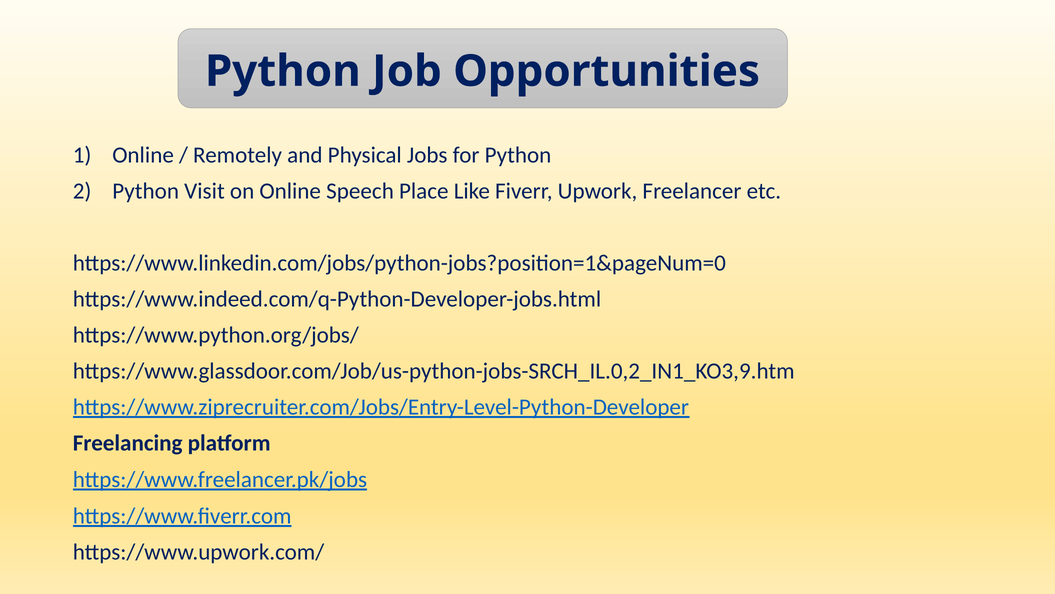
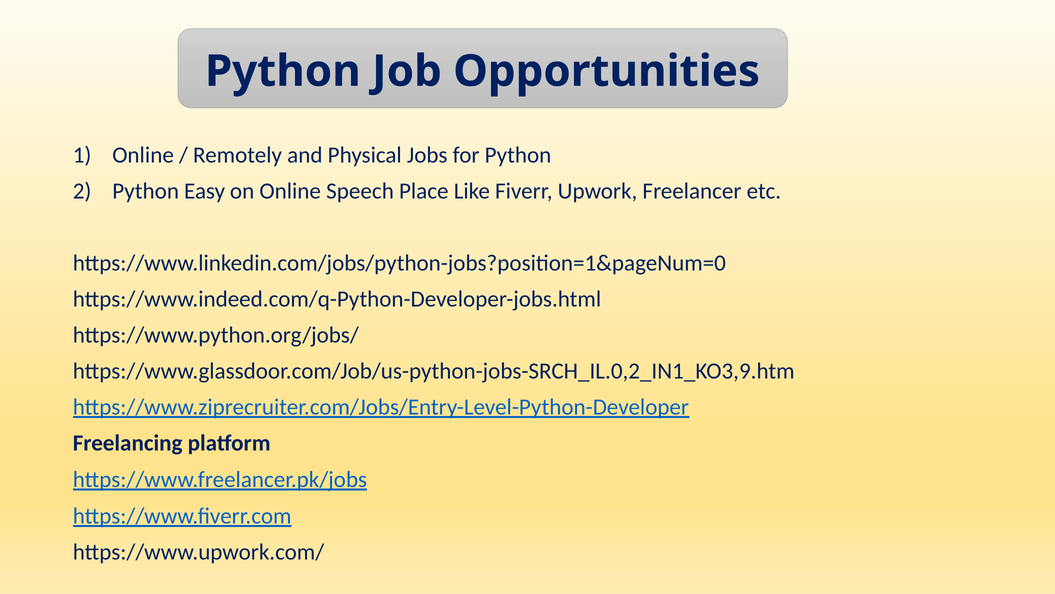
Visit: Visit -> Easy
